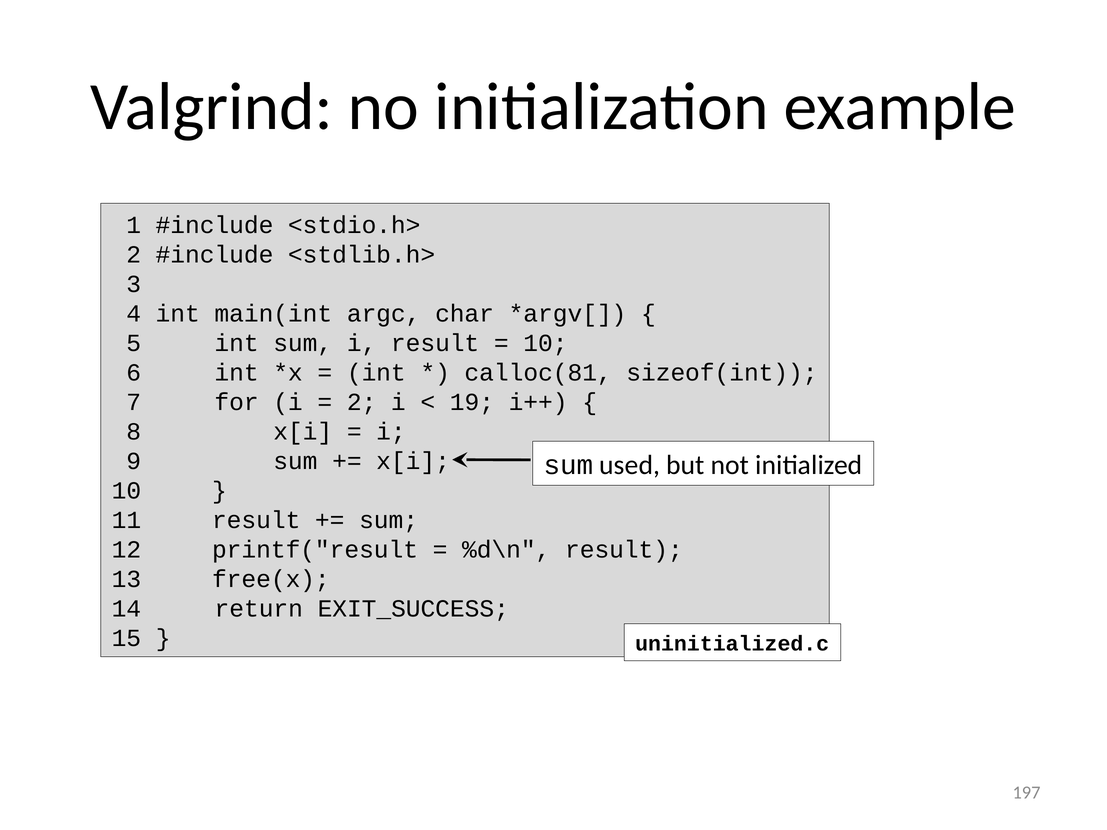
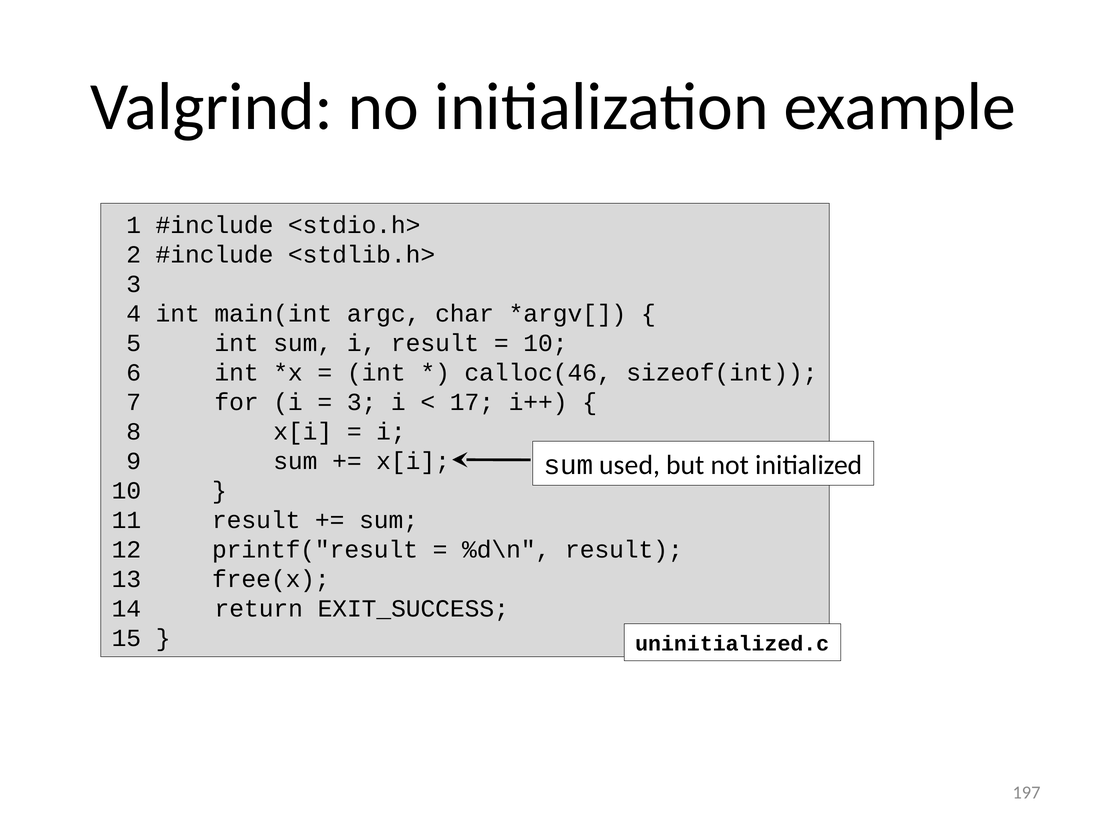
calloc(81: calloc(81 -> calloc(46
2 at (362, 402): 2 -> 3
19: 19 -> 17
